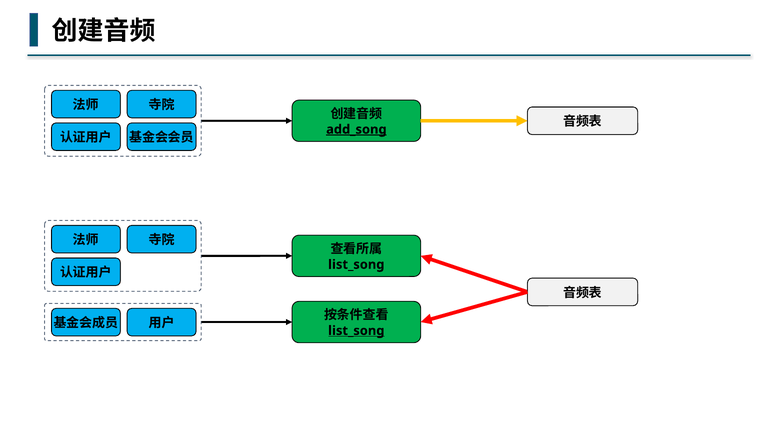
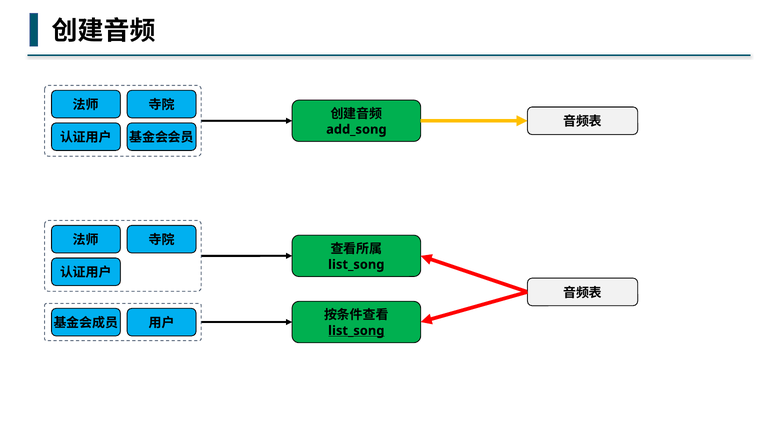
add_song underline: present -> none
